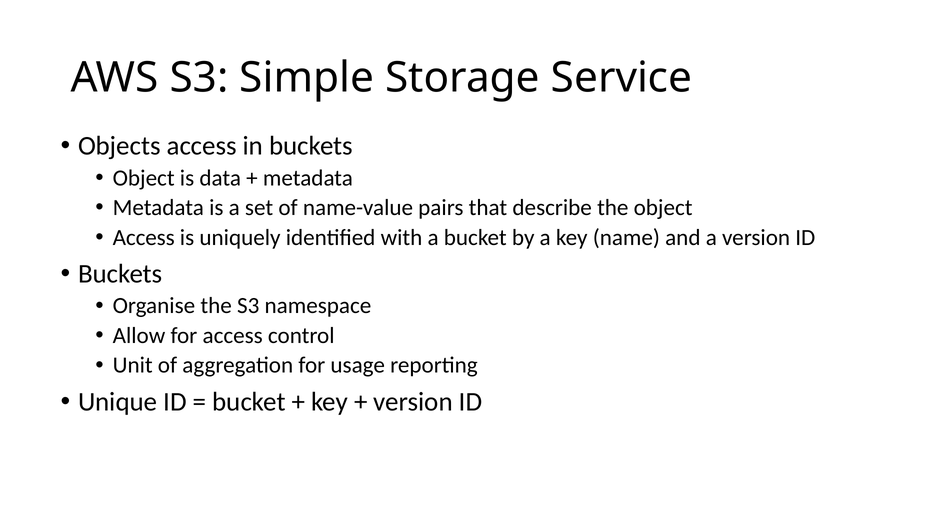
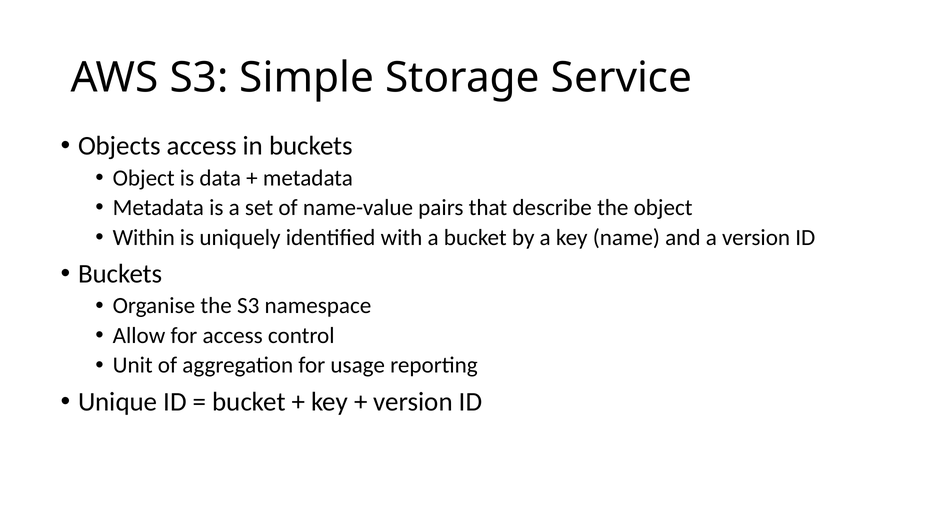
Access at (144, 238): Access -> Within
